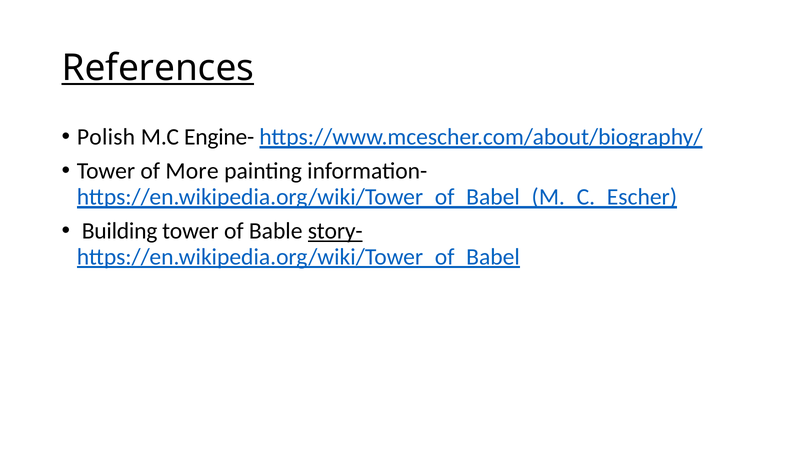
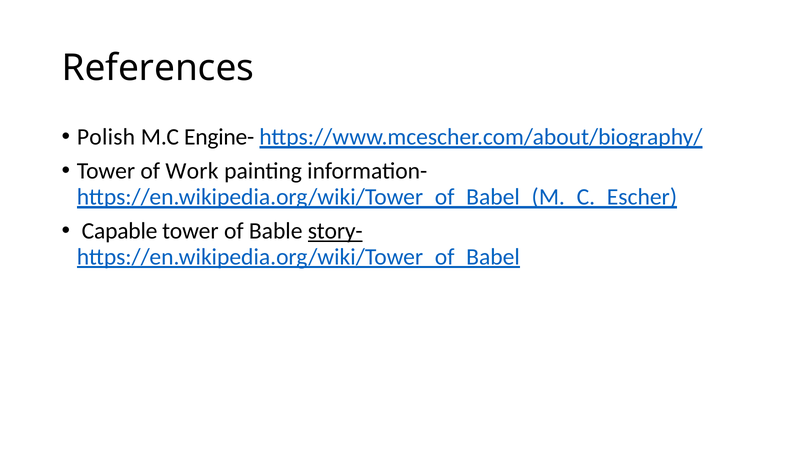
References underline: present -> none
More: More -> Work
Building: Building -> Capable
